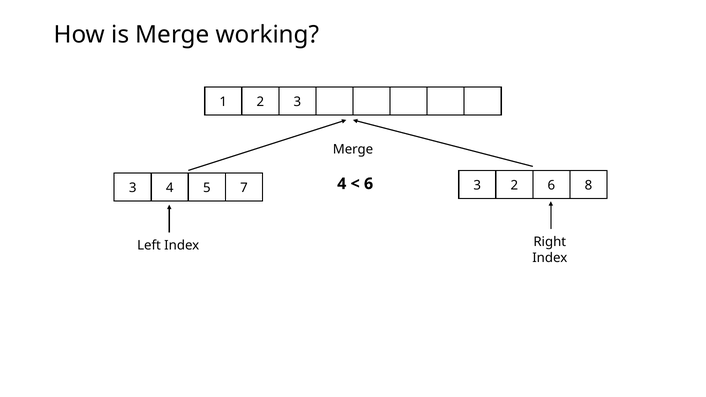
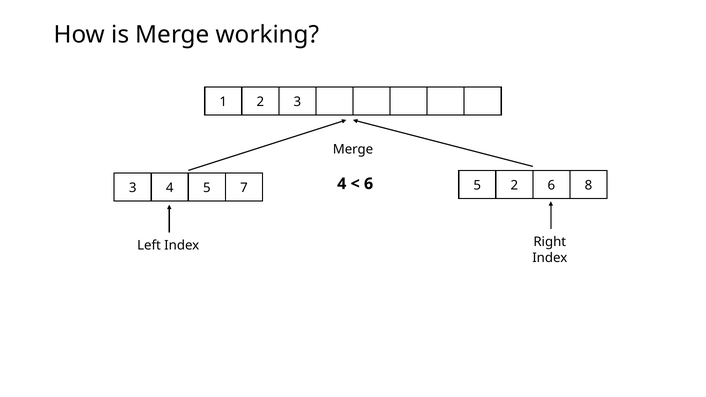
7 3: 3 -> 5
